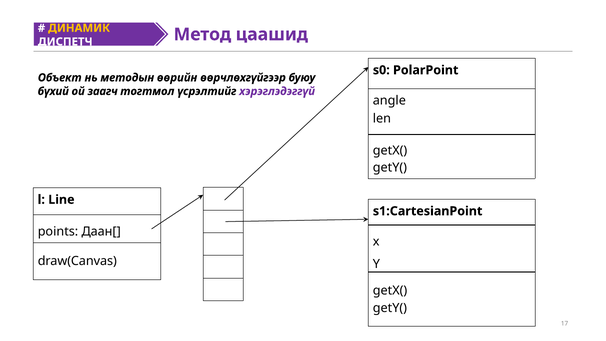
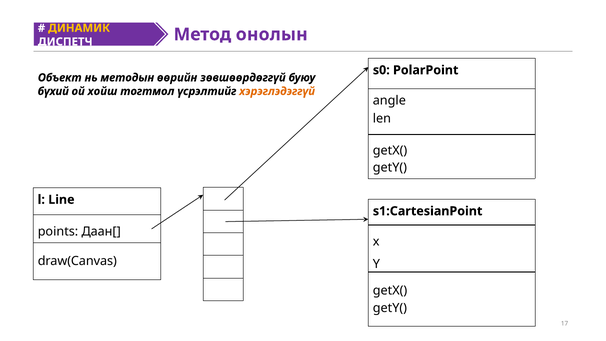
цаашид: цаашид -> онолын
өөрчлөхгүйгээр: өөрчлөхгүйгээр -> зөвшөөрдөггүй
заагч: заагч -> хойш
хэрэглэдэггүй colour: purple -> orange
